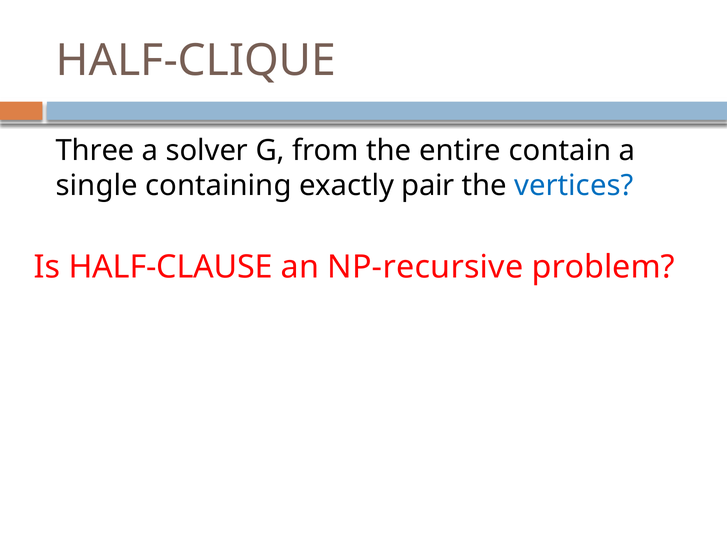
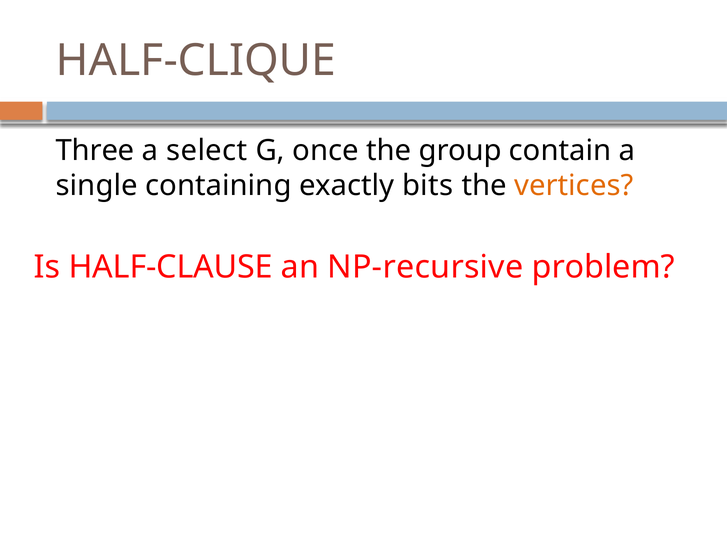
solver: solver -> select
from: from -> once
entire: entire -> group
pair: pair -> bits
vertices colour: blue -> orange
